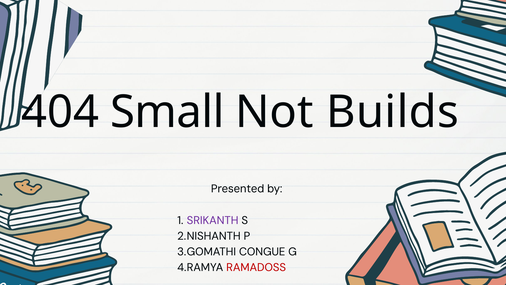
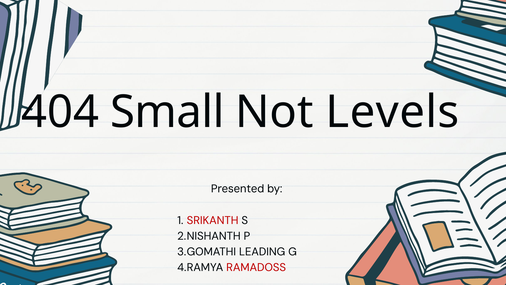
Builds: Builds -> Levels
SRIKANTH colour: purple -> red
CONGUE: CONGUE -> LEADING
